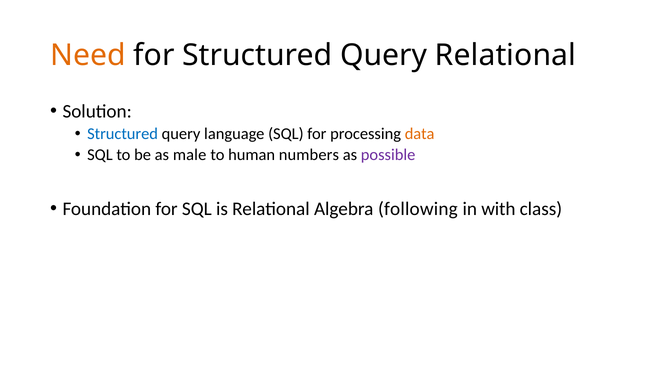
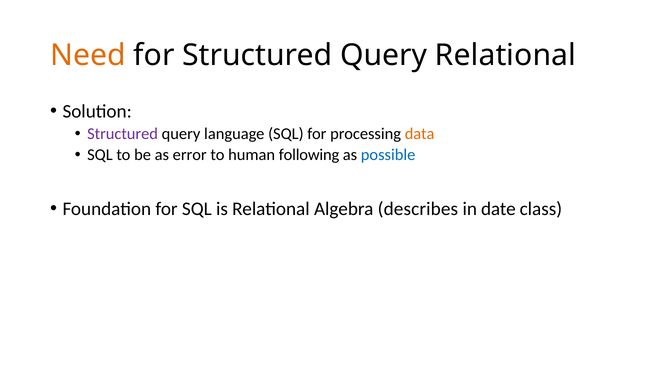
Structured at (123, 134) colour: blue -> purple
male: male -> error
numbers: numbers -> following
possible colour: purple -> blue
following: following -> describes
with: with -> date
